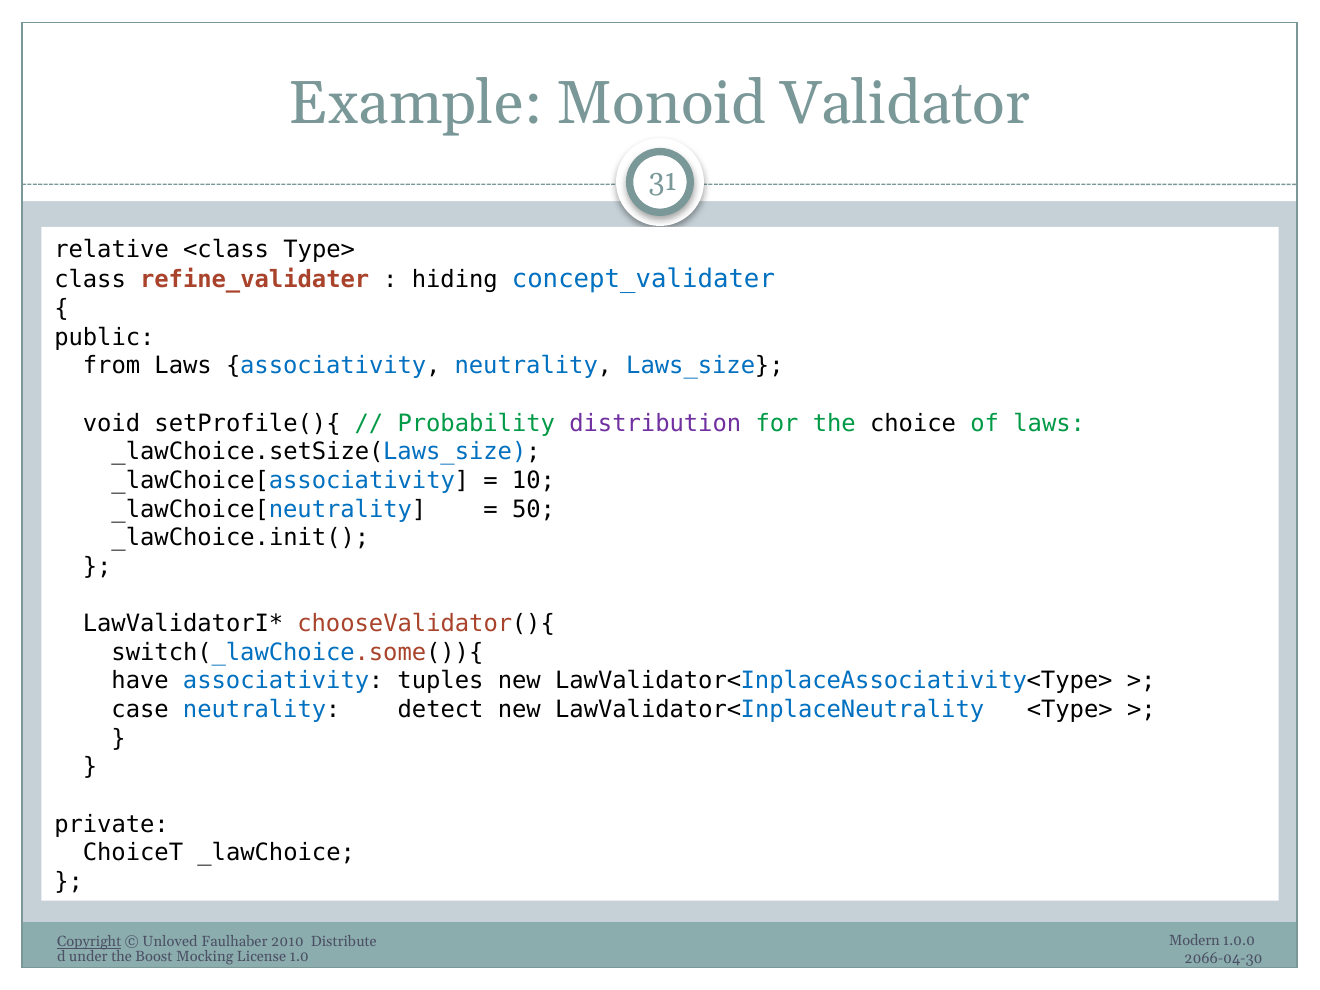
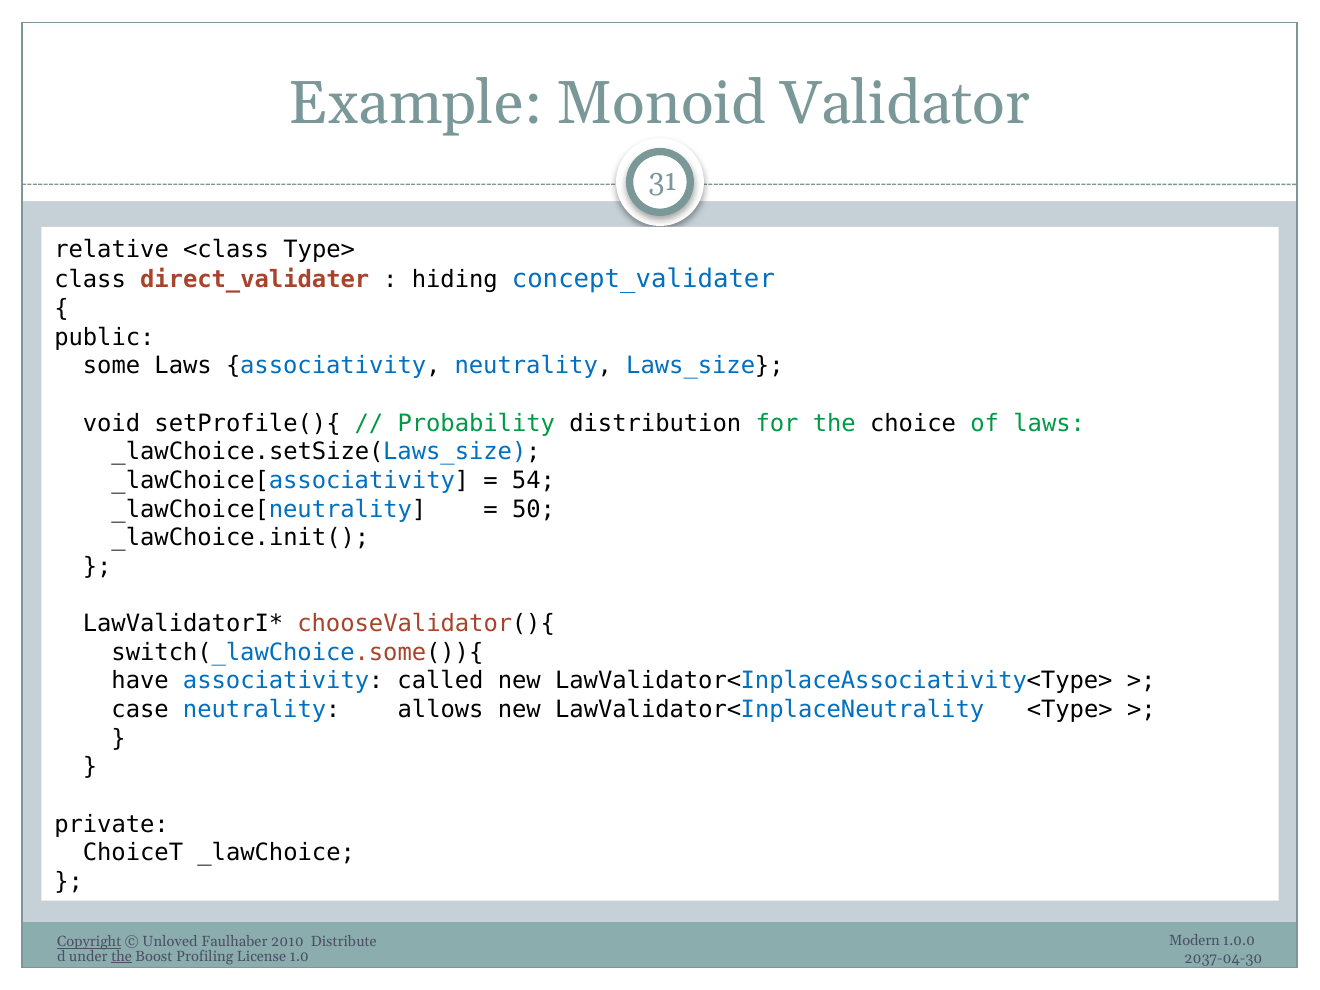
refine_validater: refine_validater -> direct_validater
from: from -> some
distribution colour: purple -> black
10: 10 -> 54
tuples: tuples -> called
detect: detect -> allows
the at (122, 956) underline: none -> present
Mocking: Mocking -> Profiling
2066-04-30: 2066-04-30 -> 2037-04-30
